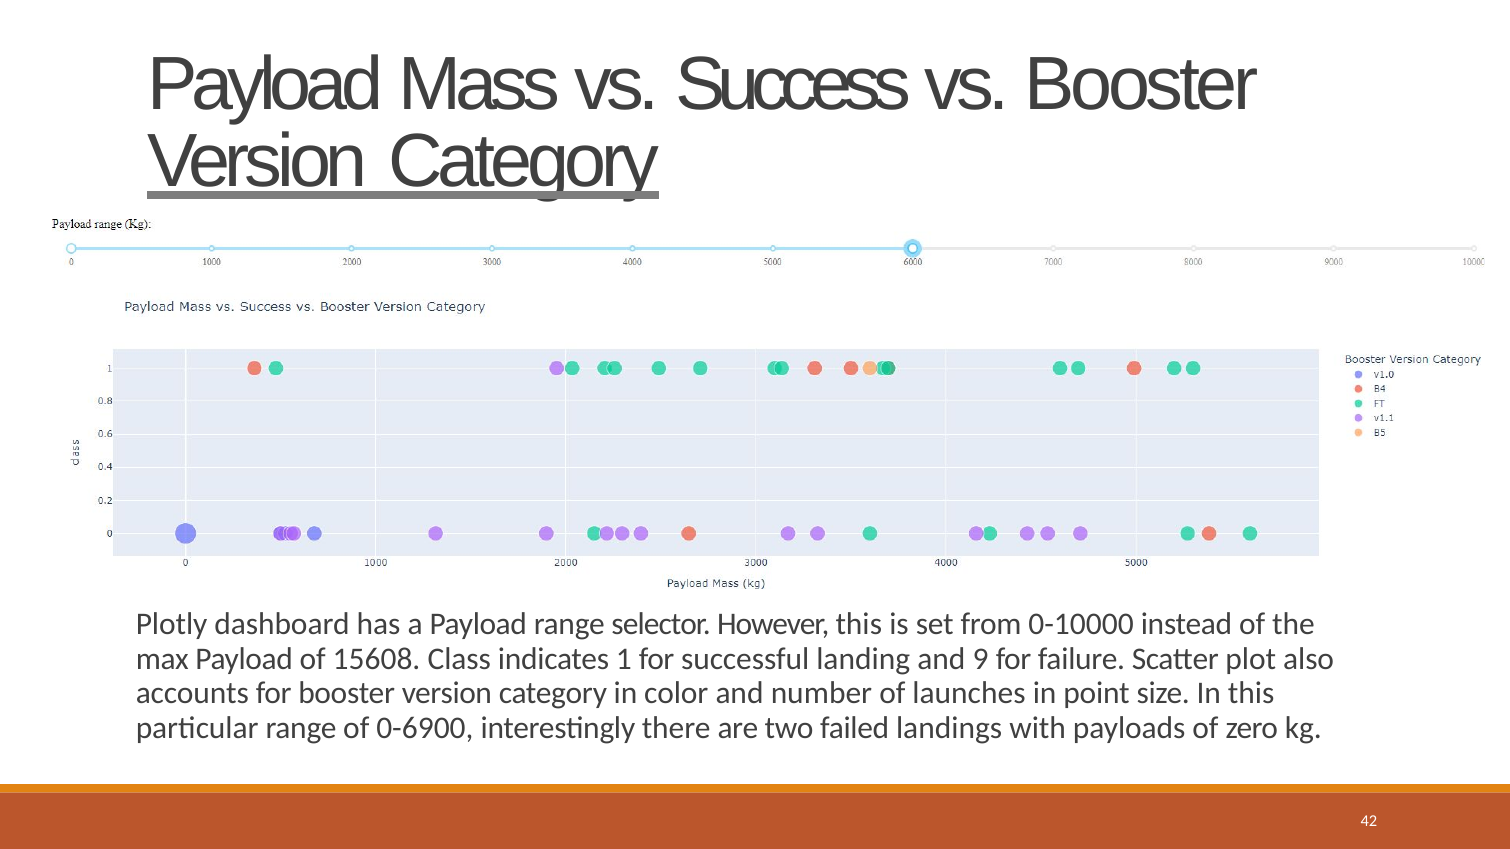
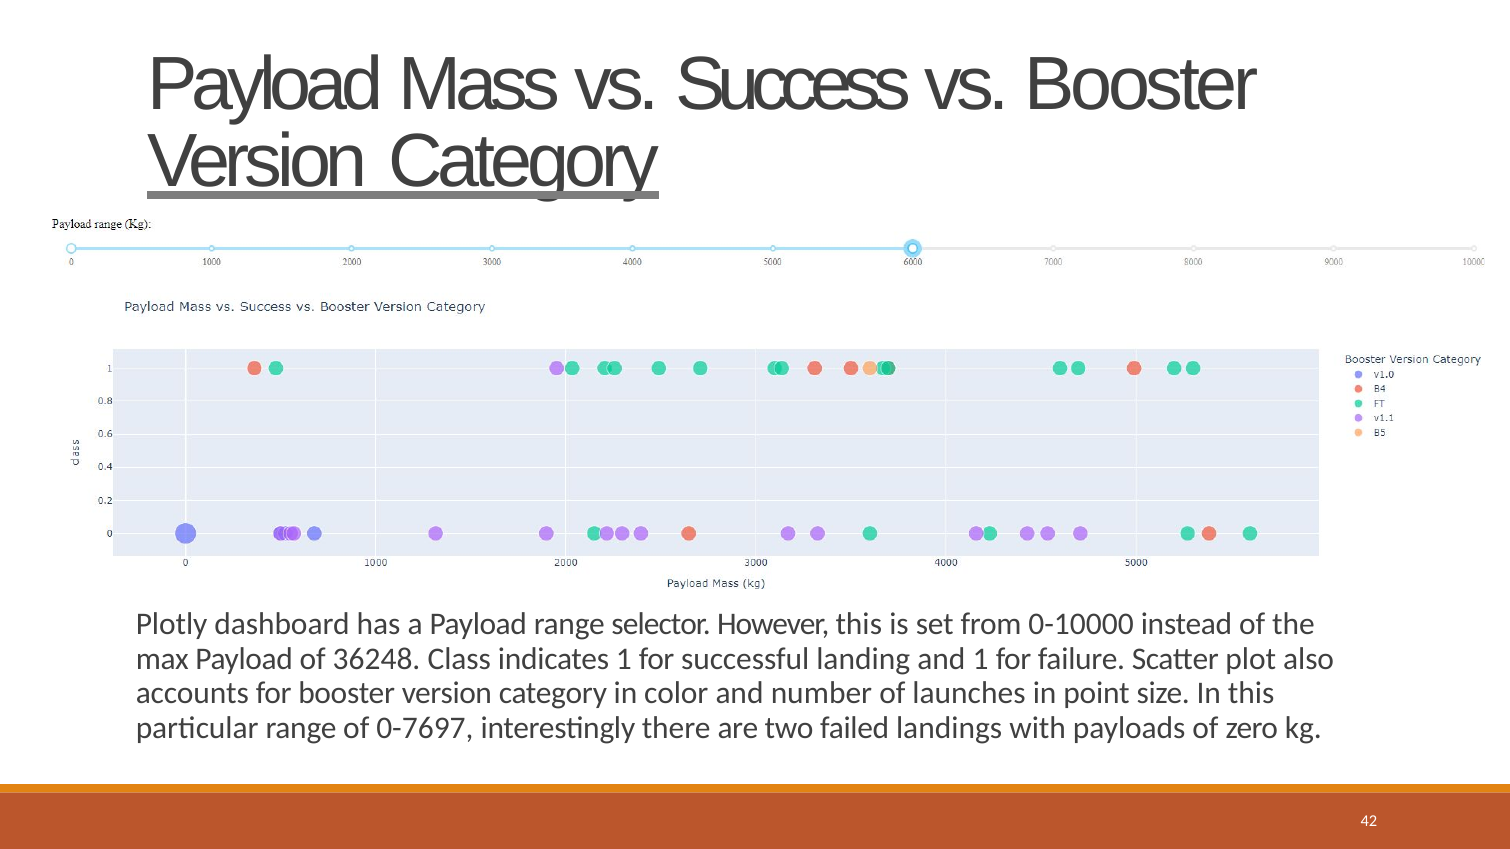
15608: 15608 -> 36248
and 9: 9 -> 1
0-6900: 0-6900 -> 0-7697
